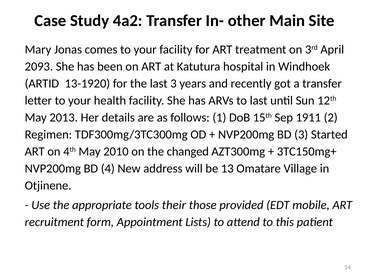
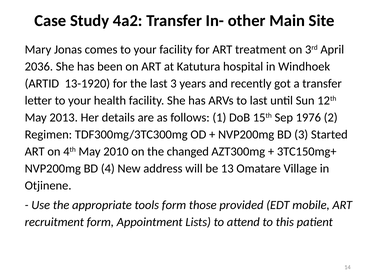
2093: 2093 -> 2036
1911: 1911 -> 1976
tools their: their -> form
